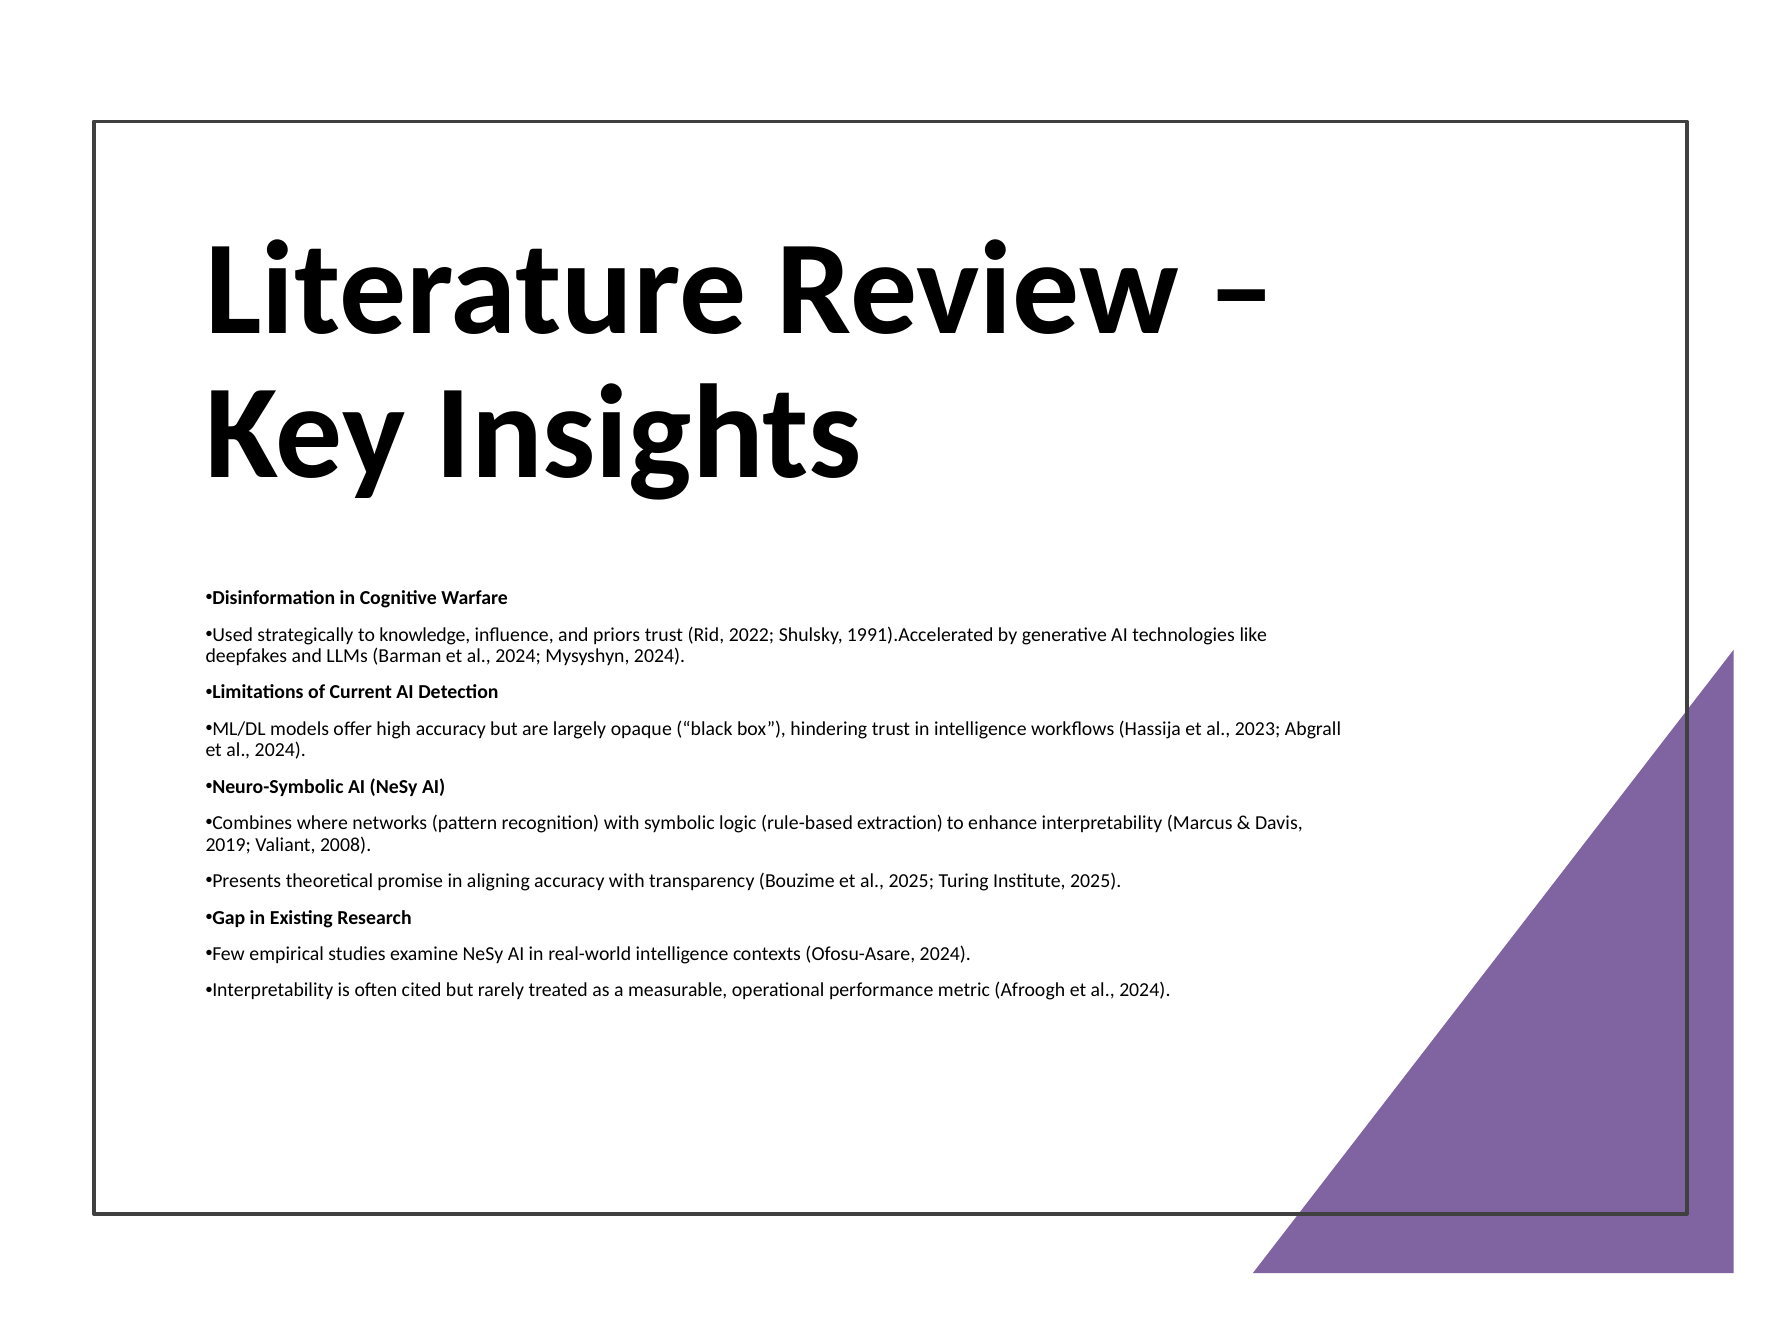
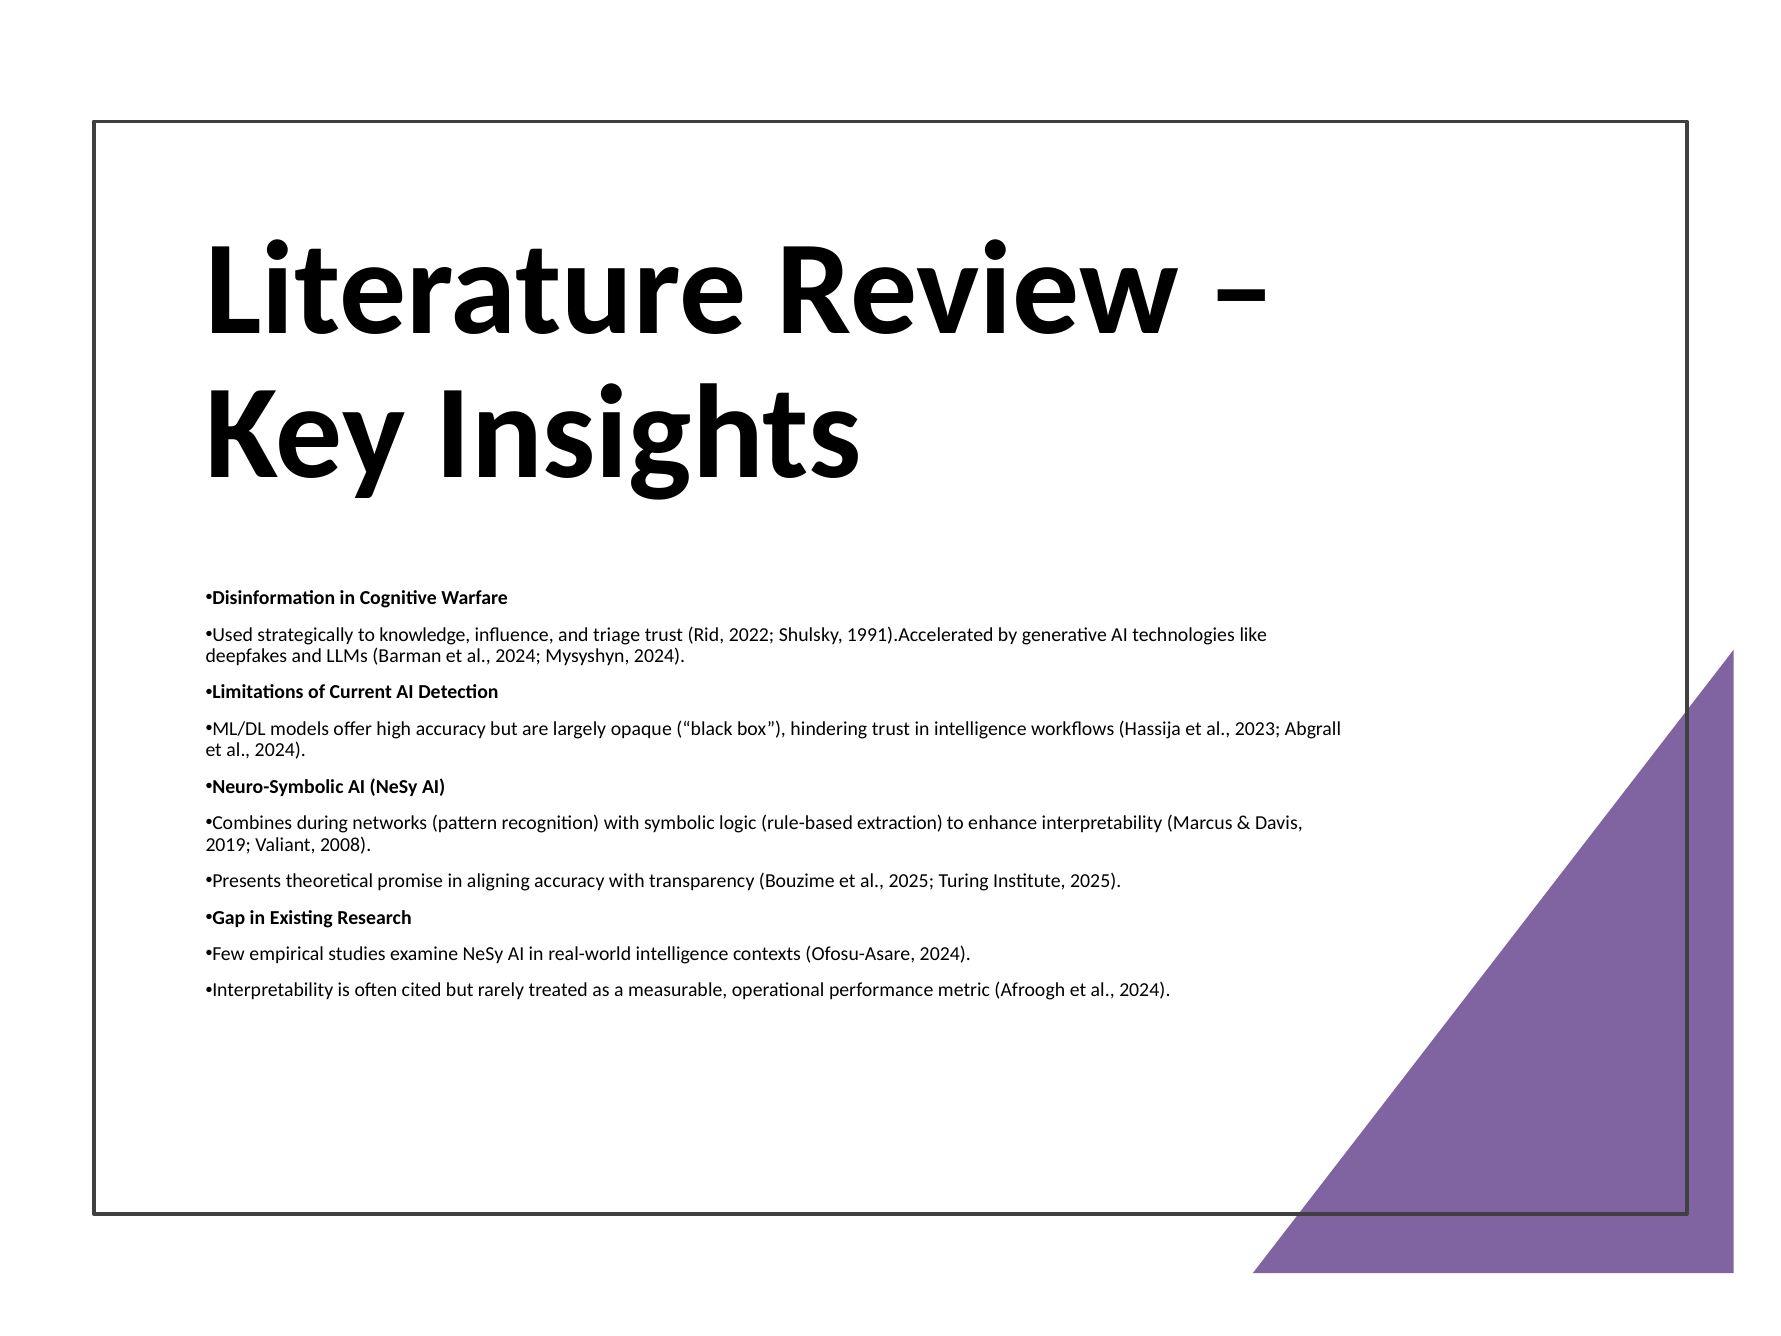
priors: priors -> triage
where: where -> during
